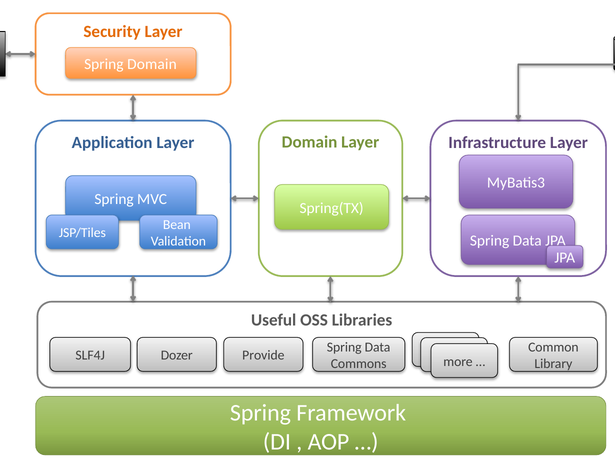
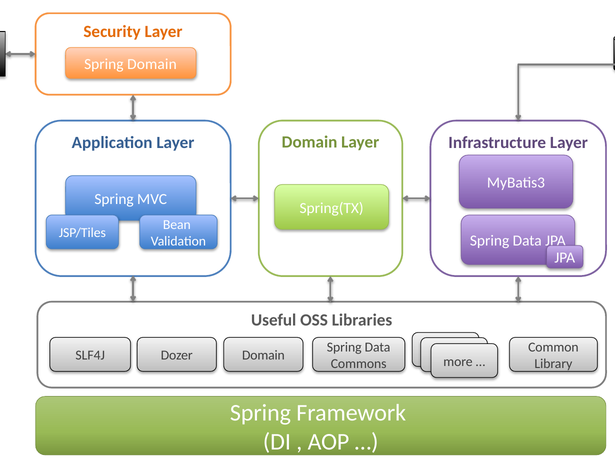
Dozer Provide: Provide -> Domain
